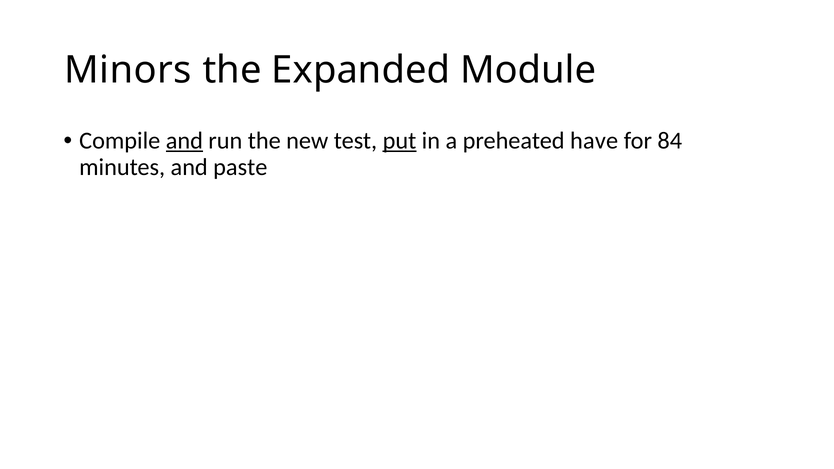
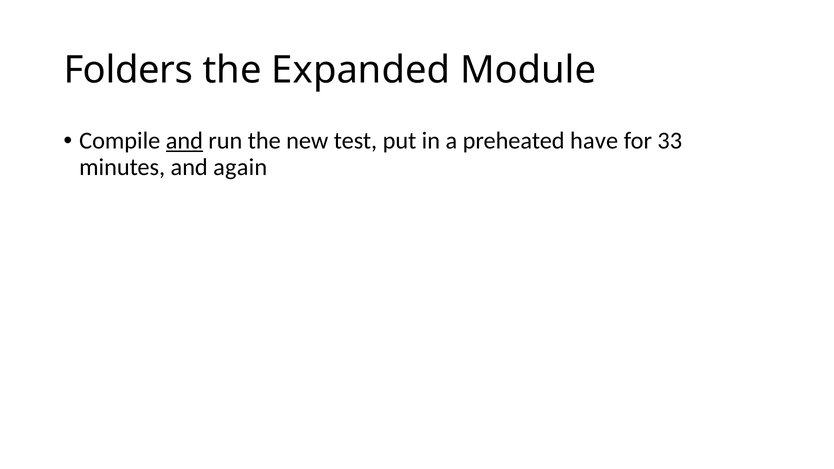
Minors: Minors -> Folders
put underline: present -> none
84: 84 -> 33
paste: paste -> again
